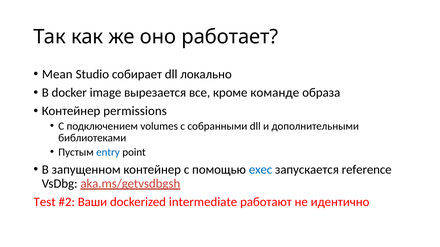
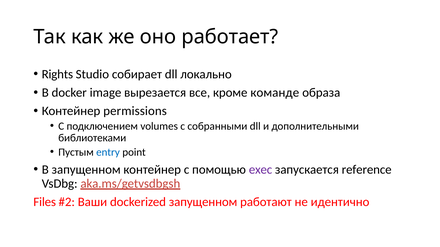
Mean: Mean -> Rights
exec colour: blue -> purple
Test: Test -> Files
dockerized intermediate: intermediate -> запущенном
